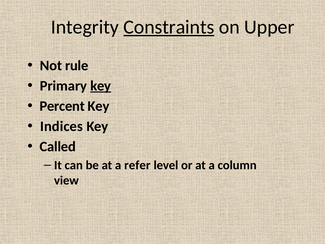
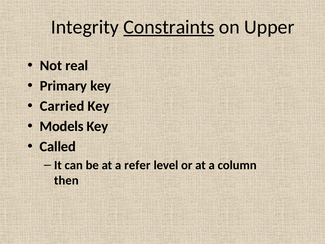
rule: rule -> real
key at (101, 86) underline: present -> none
Percent: Percent -> Carried
Indices: Indices -> Models
view: view -> then
